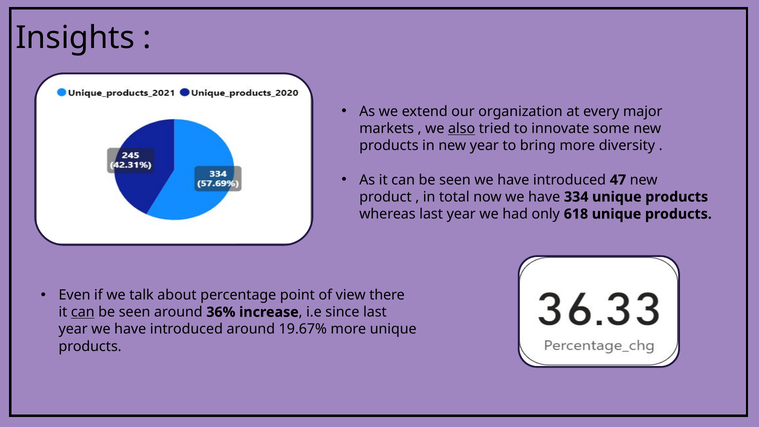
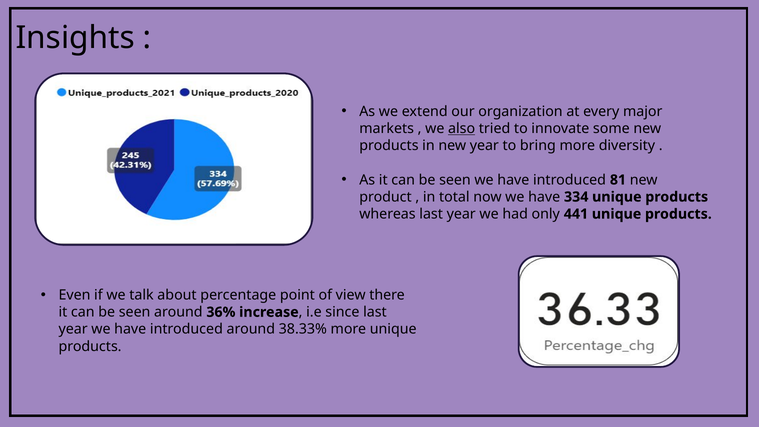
47: 47 -> 81
618: 618 -> 441
can at (83, 312) underline: present -> none
19.67%: 19.67% -> 38.33%
